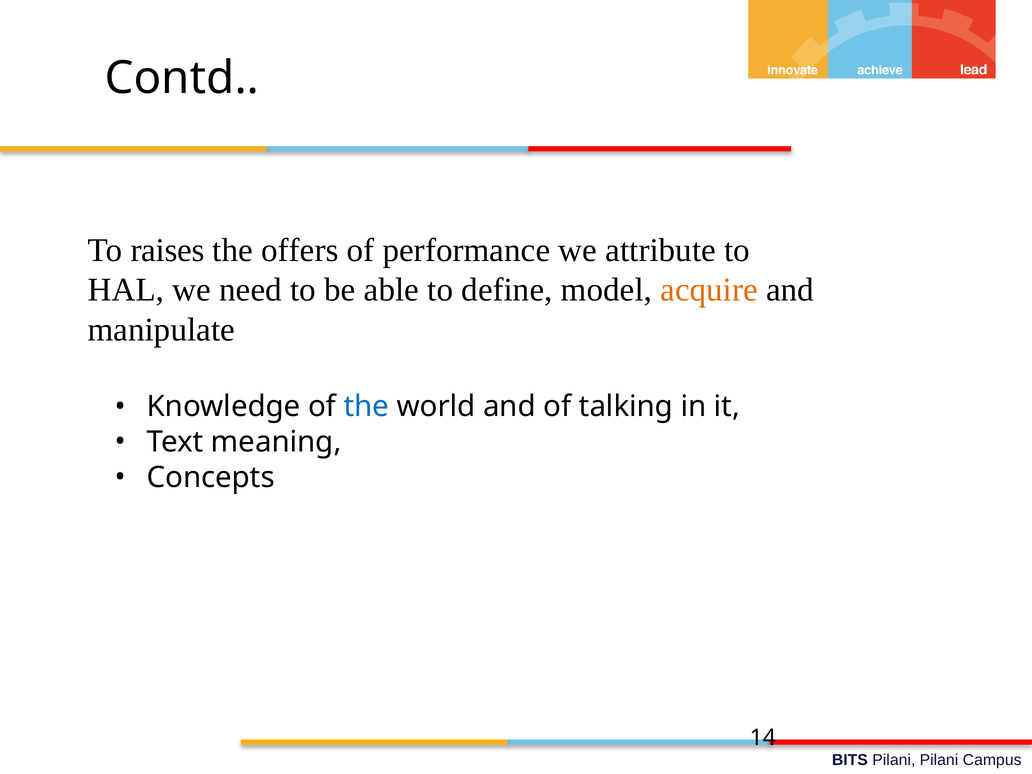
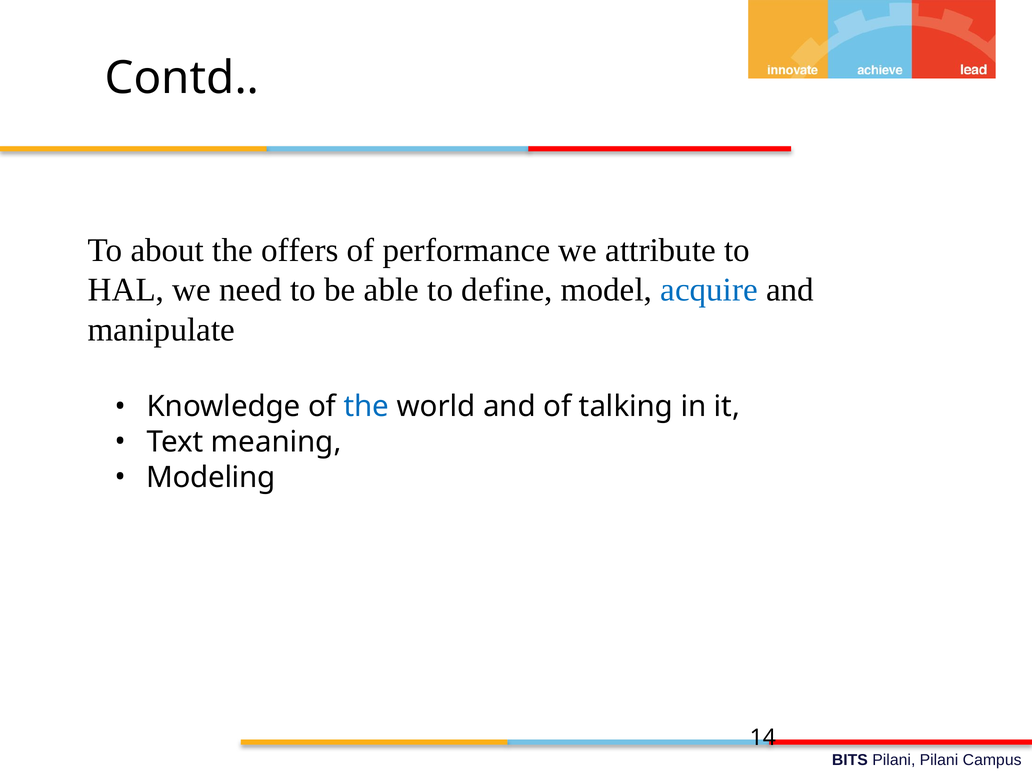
raises: raises -> about
acquire colour: orange -> blue
Concepts: Concepts -> Modeling
